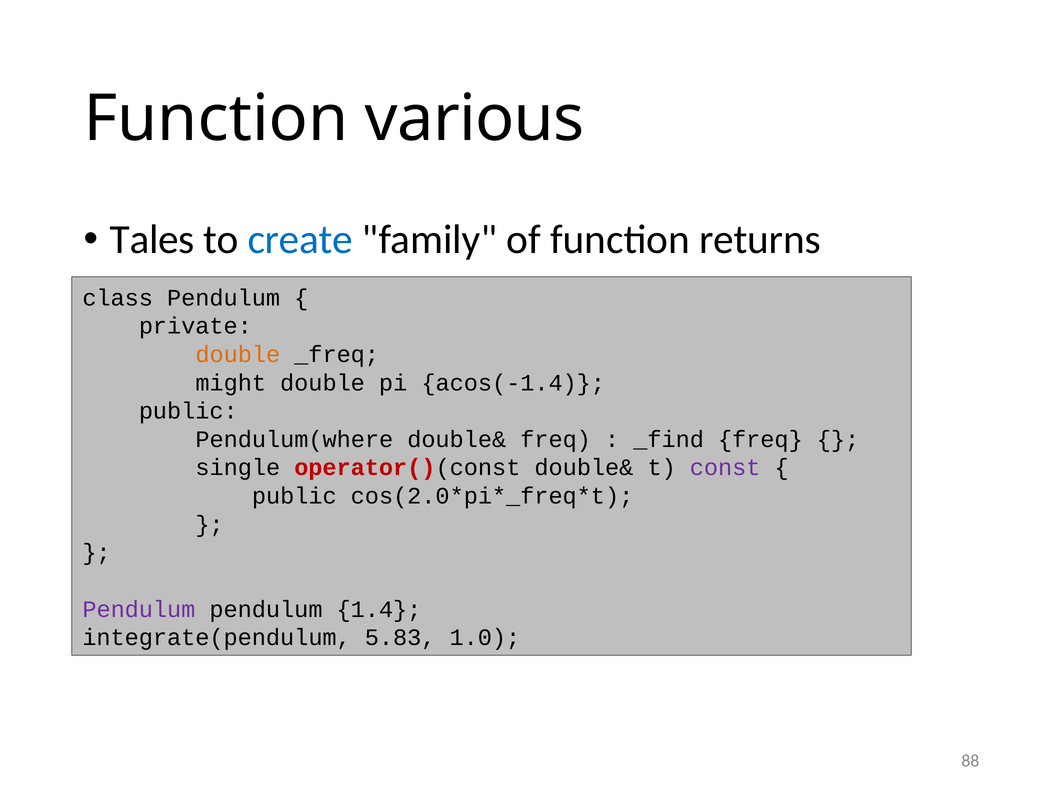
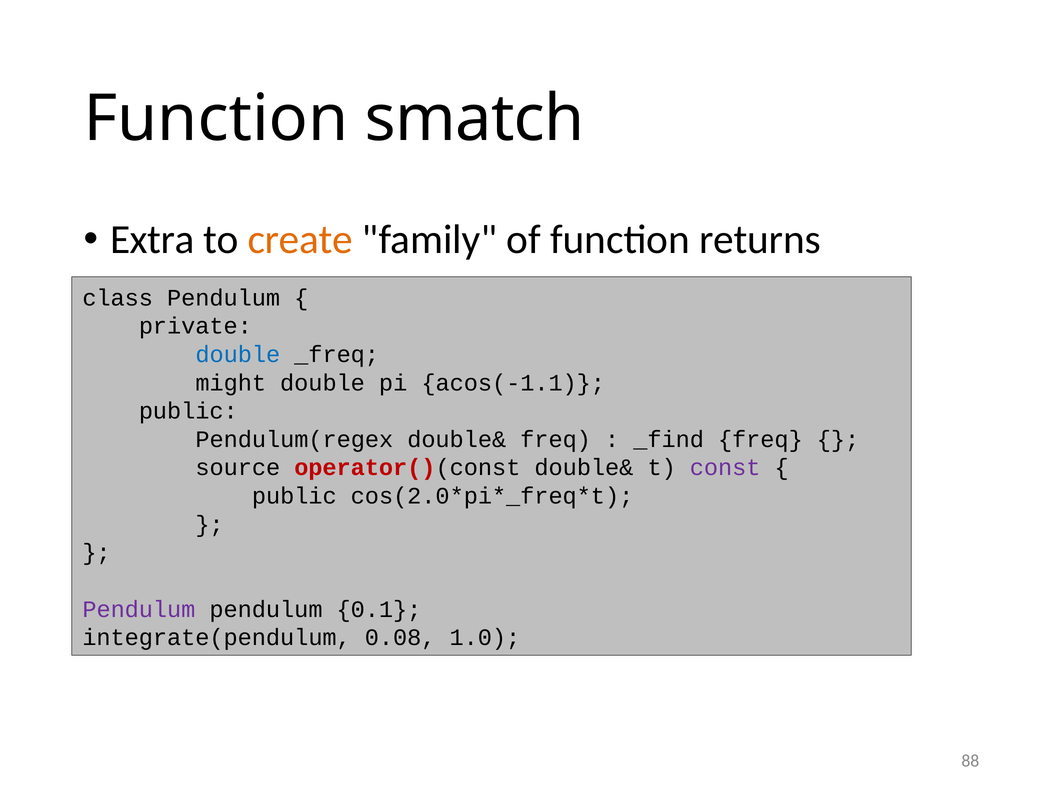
various: various -> smatch
Tales: Tales -> Extra
create colour: blue -> orange
double at (238, 355) colour: orange -> blue
acos(-1.4: acos(-1.4 -> acos(-1.1
Pendulum(where: Pendulum(where -> Pendulum(regex
single: single -> source
1.4: 1.4 -> 0.1
5.83: 5.83 -> 0.08
